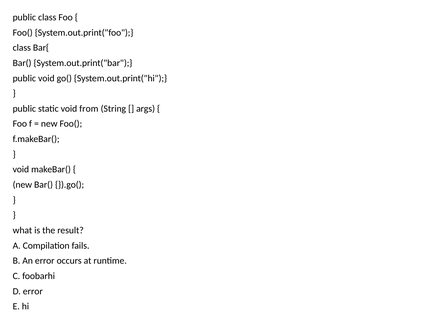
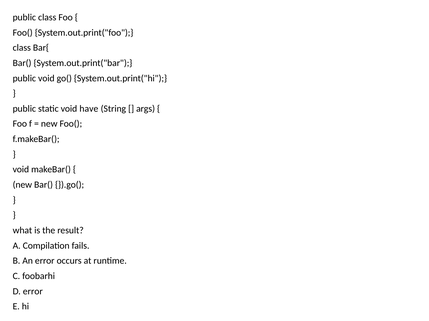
from: from -> have
